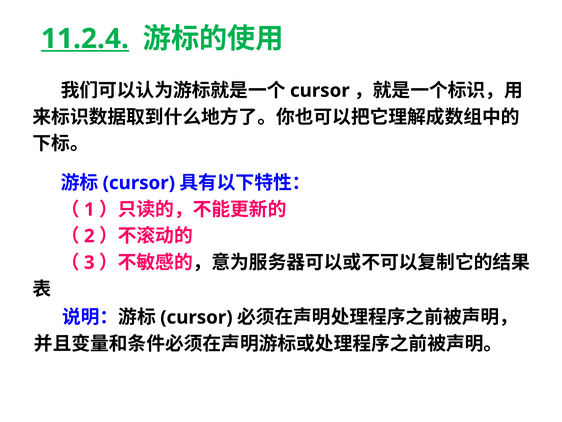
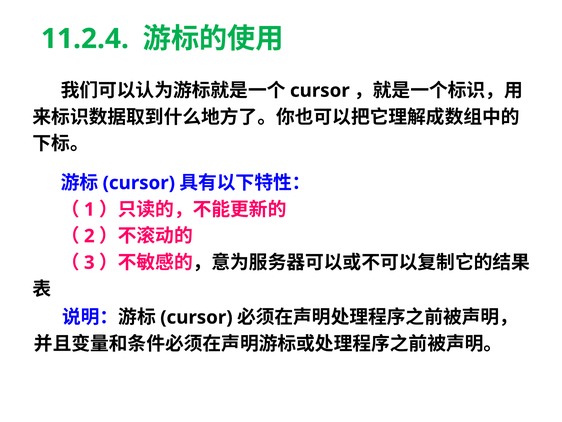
11.2.4 underline: present -> none
